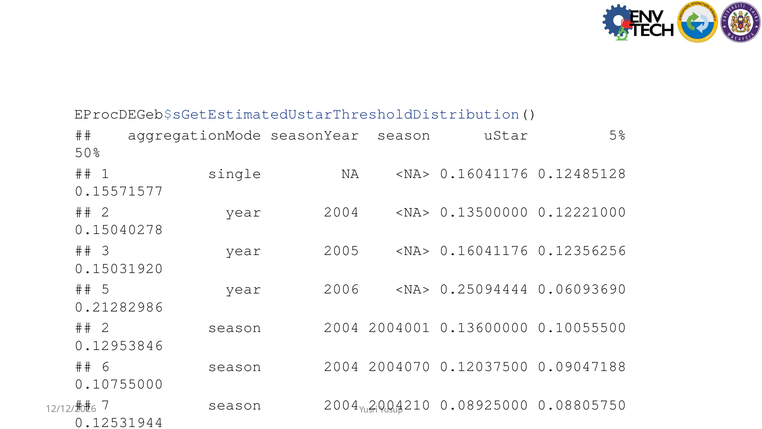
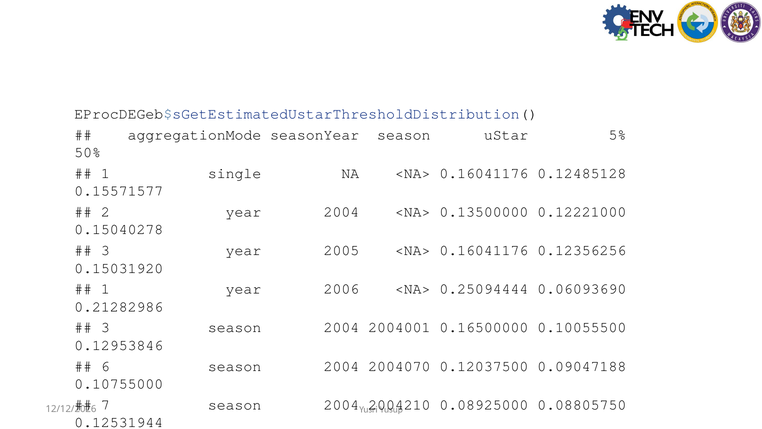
5 at (105, 289): 5 -> 1
2 at (105, 327): 2 -> 3
0.13600000: 0.13600000 -> 0.16500000
